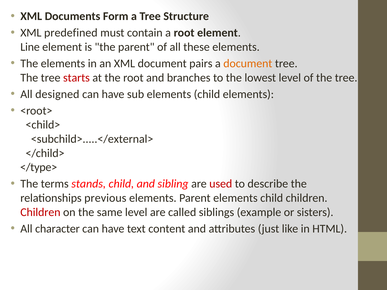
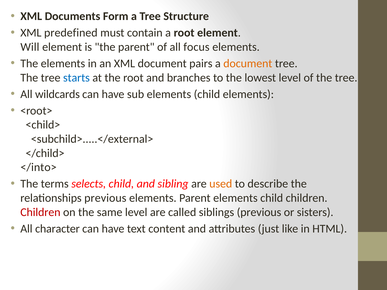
Line: Line -> Will
these: these -> focus
starts colour: red -> blue
designed: designed -> wildcards
</type>: </type> -> </into>
stands: stands -> selects
used colour: red -> orange
siblings example: example -> previous
